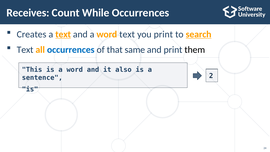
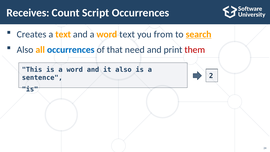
While: While -> Script
text at (63, 34) underline: present -> none
you print: print -> from
Text at (25, 50): Text -> Also
same: same -> need
them colour: black -> red
